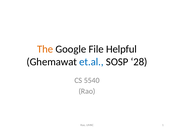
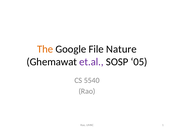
Helpful: Helpful -> Nature
et.al colour: blue -> purple
28: 28 -> 05
